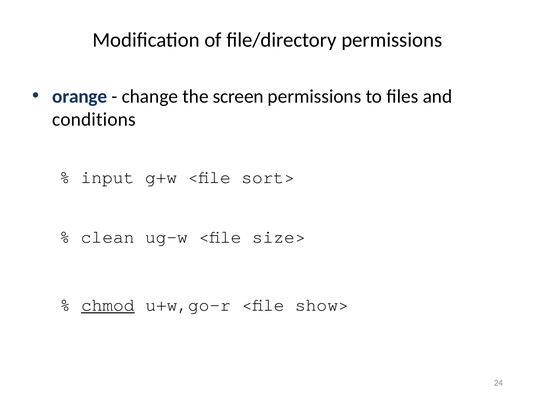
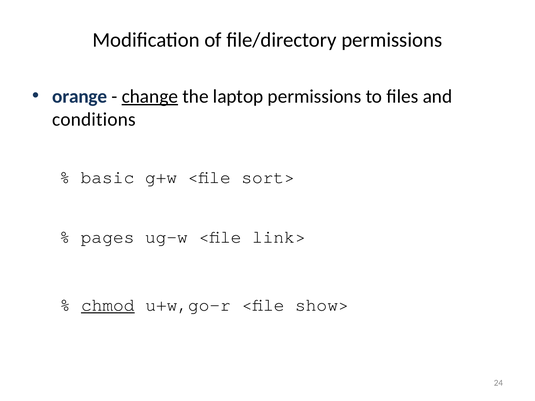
change underline: none -> present
screen: screen -> laptop
input: input -> basic
clean: clean -> pages
size>: size> -> link>
